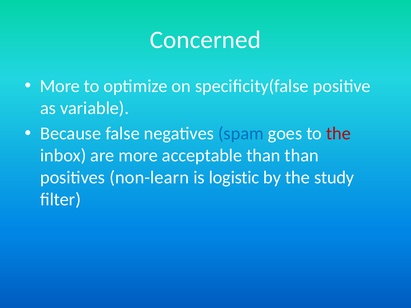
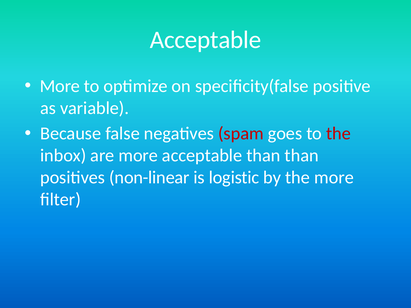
Concerned at (205, 40): Concerned -> Acceptable
spam colour: blue -> red
non-learn: non-learn -> non-linear
the study: study -> more
